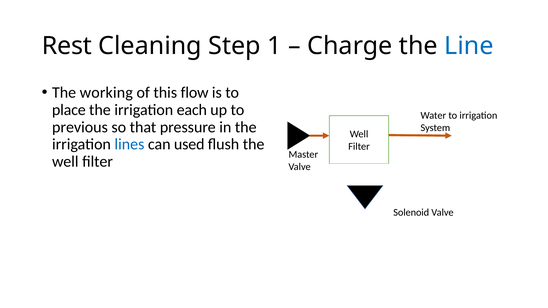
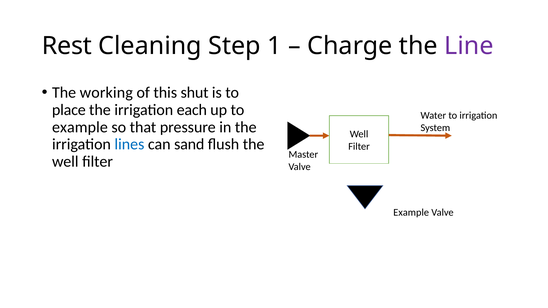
Line colour: blue -> purple
flow: flow -> shut
previous at (80, 127): previous -> example
used: used -> sand
Solenoid at (411, 213): Solenoid -> Example
